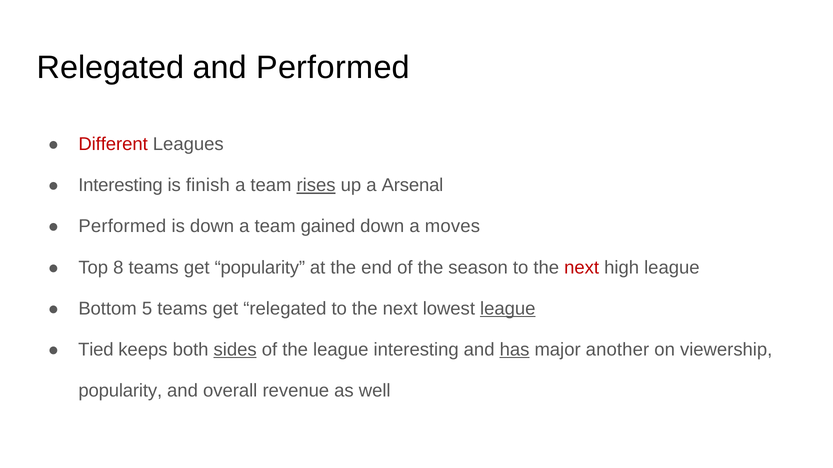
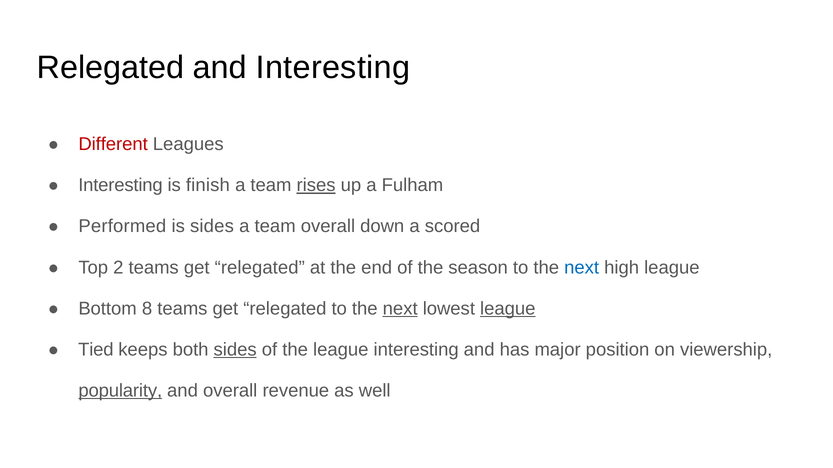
and Performed: Performed -> Interesting
Arsenal: Arsenal -> Fulham
is down: down -> sides
team gained: gained -> overall
moves: moves -> scored
8: 8 -> 2
popularity at (260, 268): popularity -> relegated
next at (582, 268) colour: red -> blue
5: 5 -> 8
next at (400, 309) underline: none -> present
has underline: present -> none
another: another -> position
popularity at (120, 391) underline: none -> present
